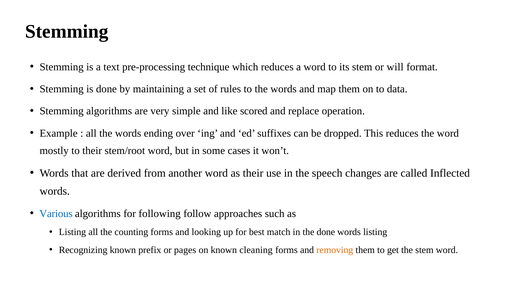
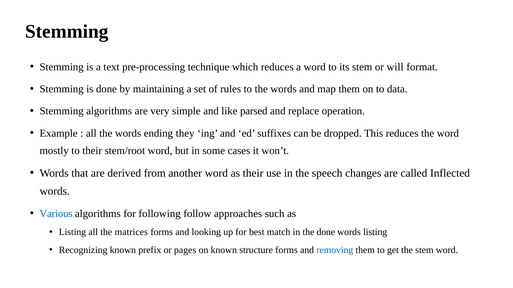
scored: scored -> parsed
over: over -> they
counting: counting -> matrices
cleaning: cleaning -> structure
removing colour: orange -> blue
